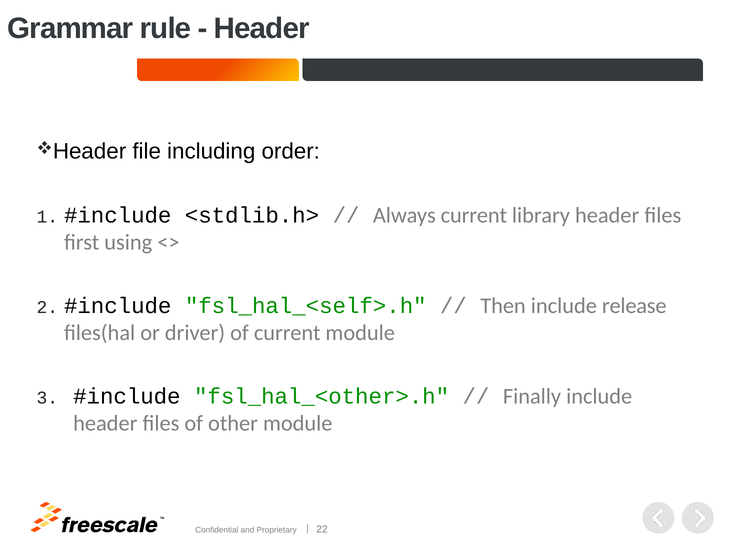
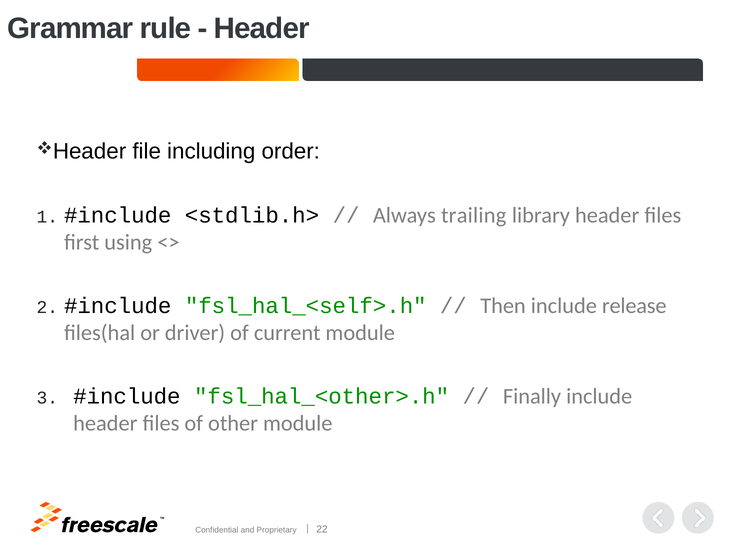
Always current: current -> trailing
